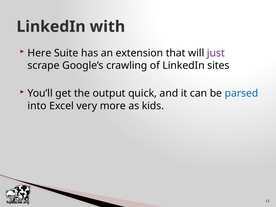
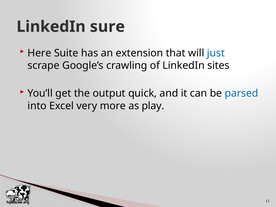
with: with -> sure
just colour: purple -> blue
kids: kids -> play
